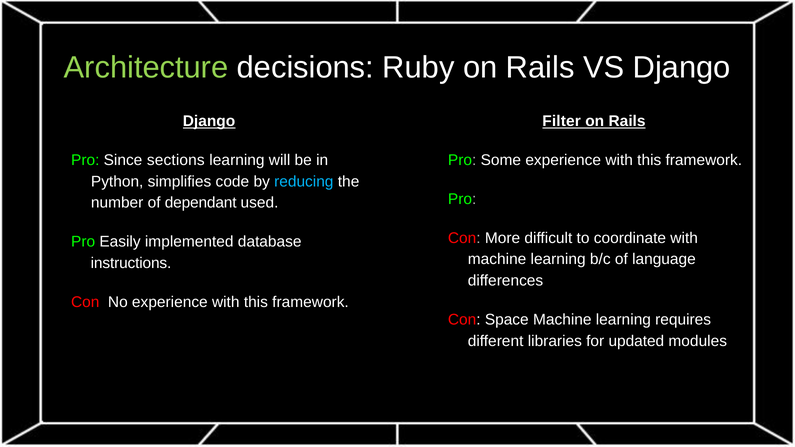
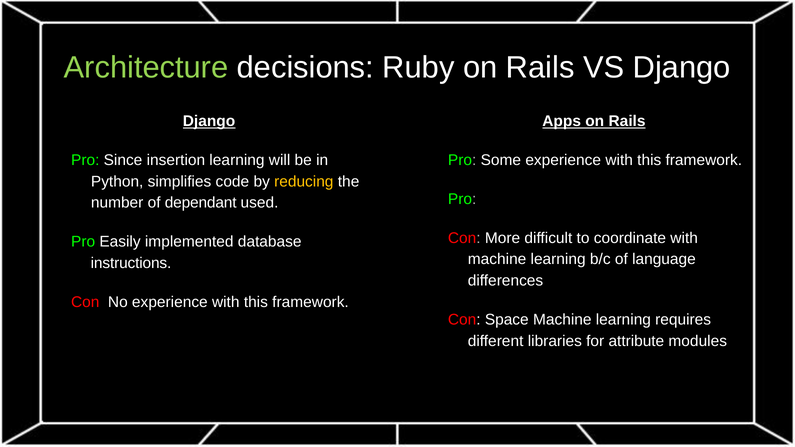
Filter: Filter -> Apps
sections: sections -> insertion
reducing colour: light blue -> yellow
updated: updated -> attribute
